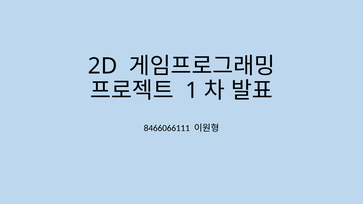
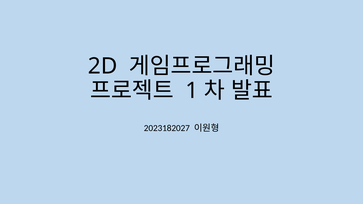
8466066111: 8466066111 -> 2023182027
